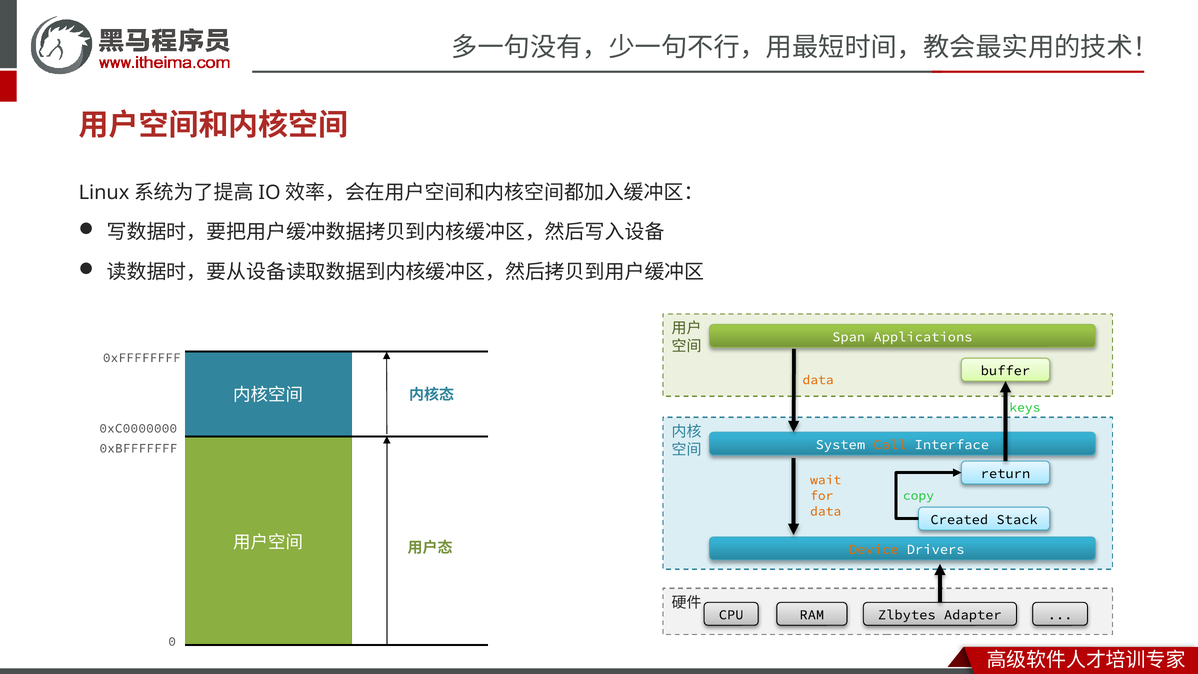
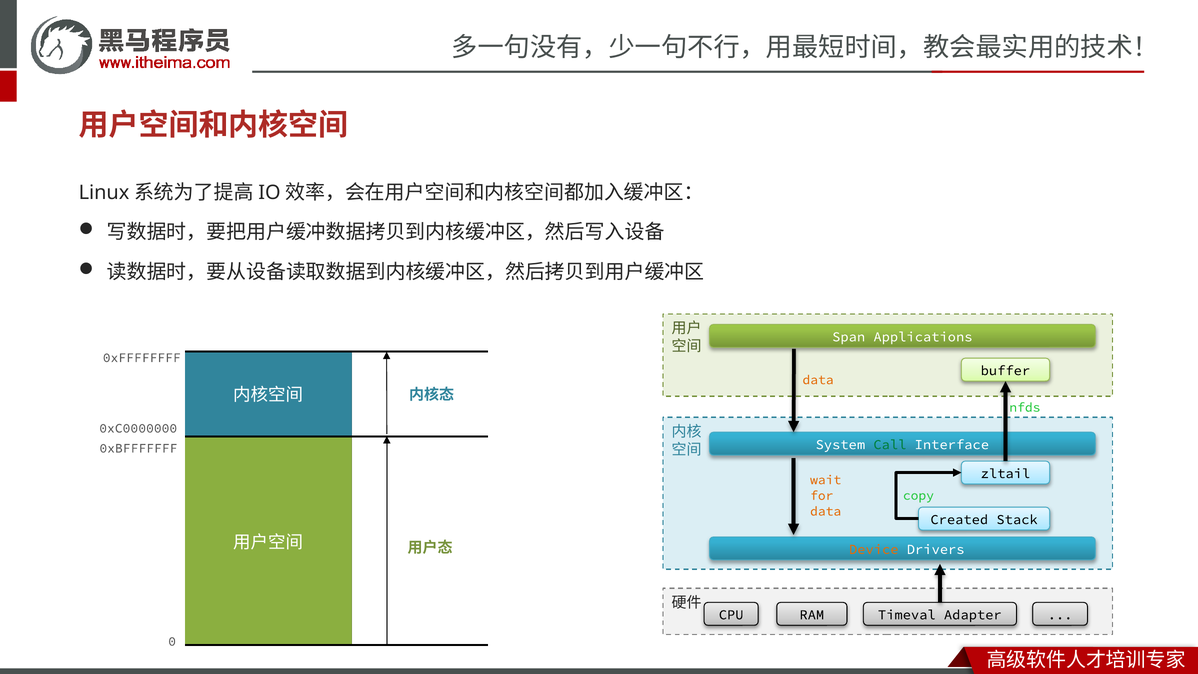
keys: keys -> nfds
Call colour: orange -> green
return: return -> zltail
Zlbytes: Zlbytes -> Timeval
